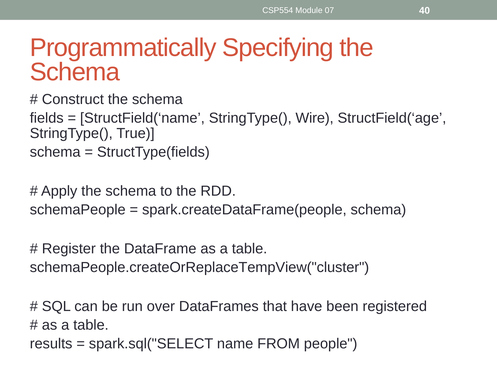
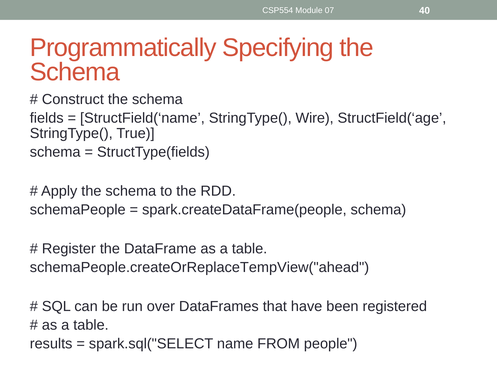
schemaPeople.createOrReplaceTempView("cluster: schemaPeople.createOrReplaceTempView("cluster -> schemaPeople.createOrReplaceTempView("ahead
